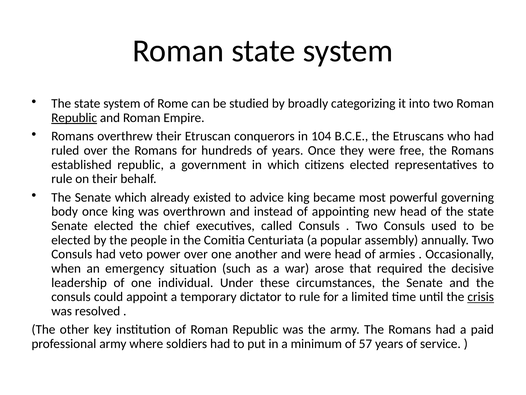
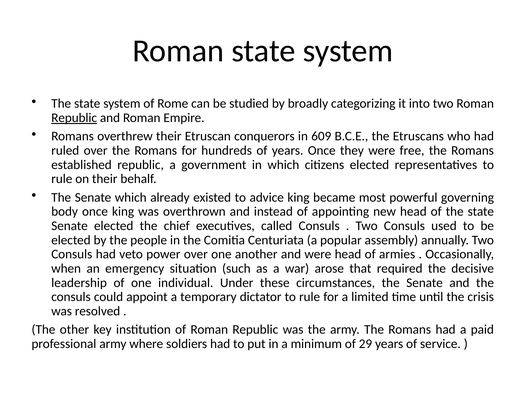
104: 104 -> 609
crisis underline: present -> none
57: 57 -> 29
